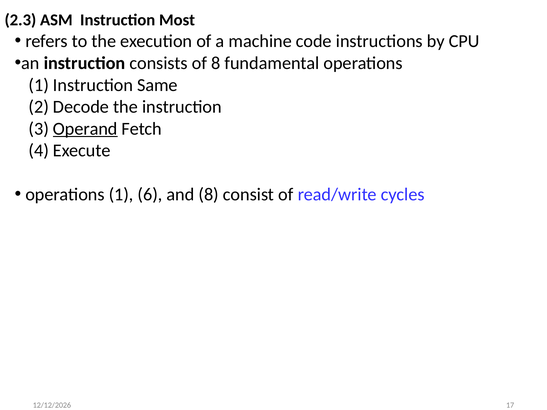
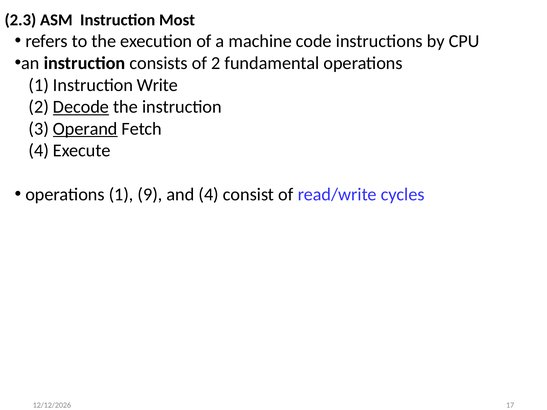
of 8: 8 -> 2
Same: Same -> Write
Decode underline: none -> present
6: 6 -> 9
and 8: 8 -> 4
